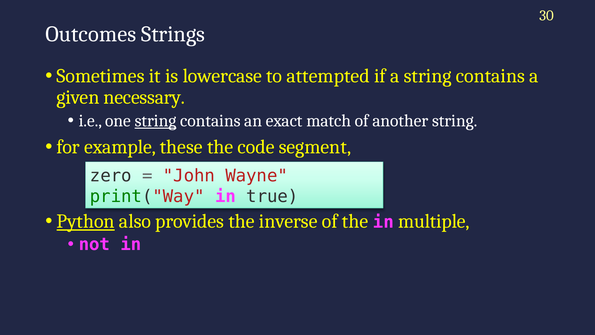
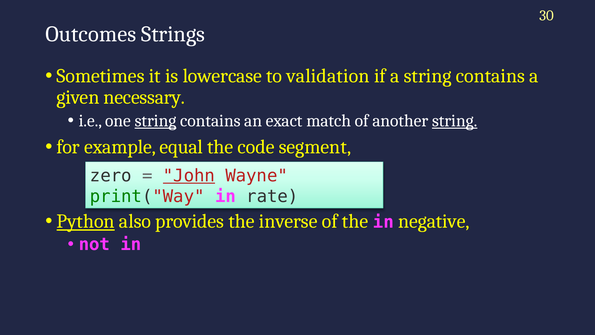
attempted: attempted -> validation
string at (455, 121) underline: none -> present
these: these -> equal
John underline: none -> present
true: true -> rate
multiple: multiple -> negative
